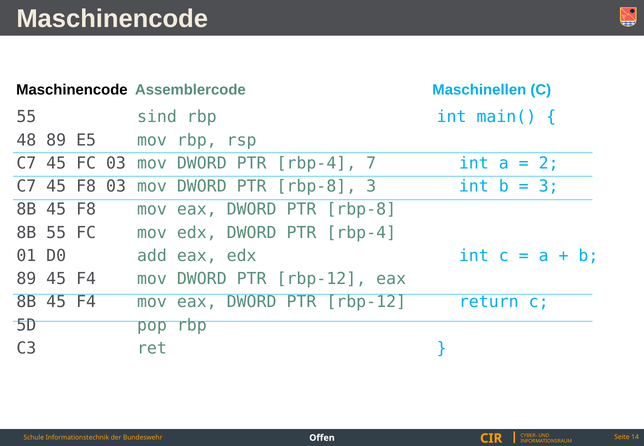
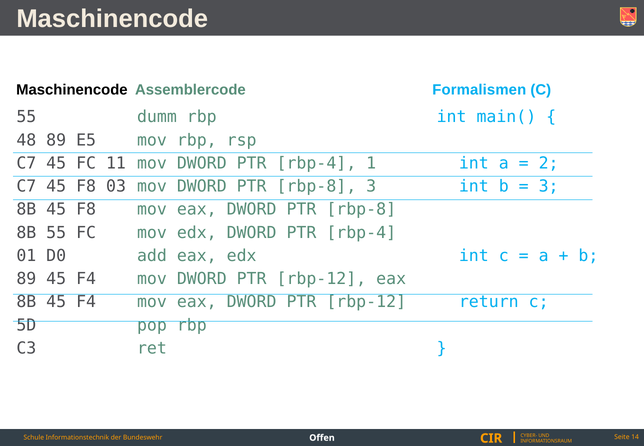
Maschinellen: Maschinellen -> Formalismen
sind: sind -> dumm
FC 03: 03 -> 11
7: 7 -> 1
